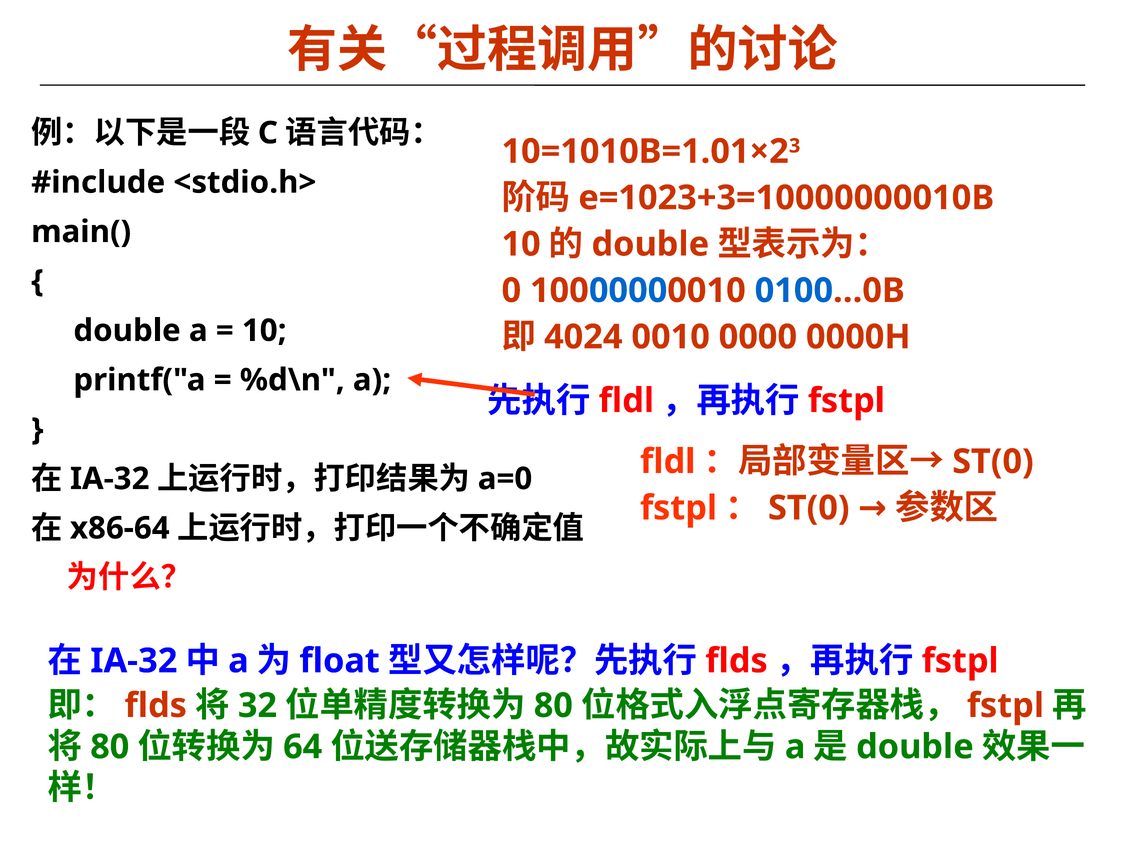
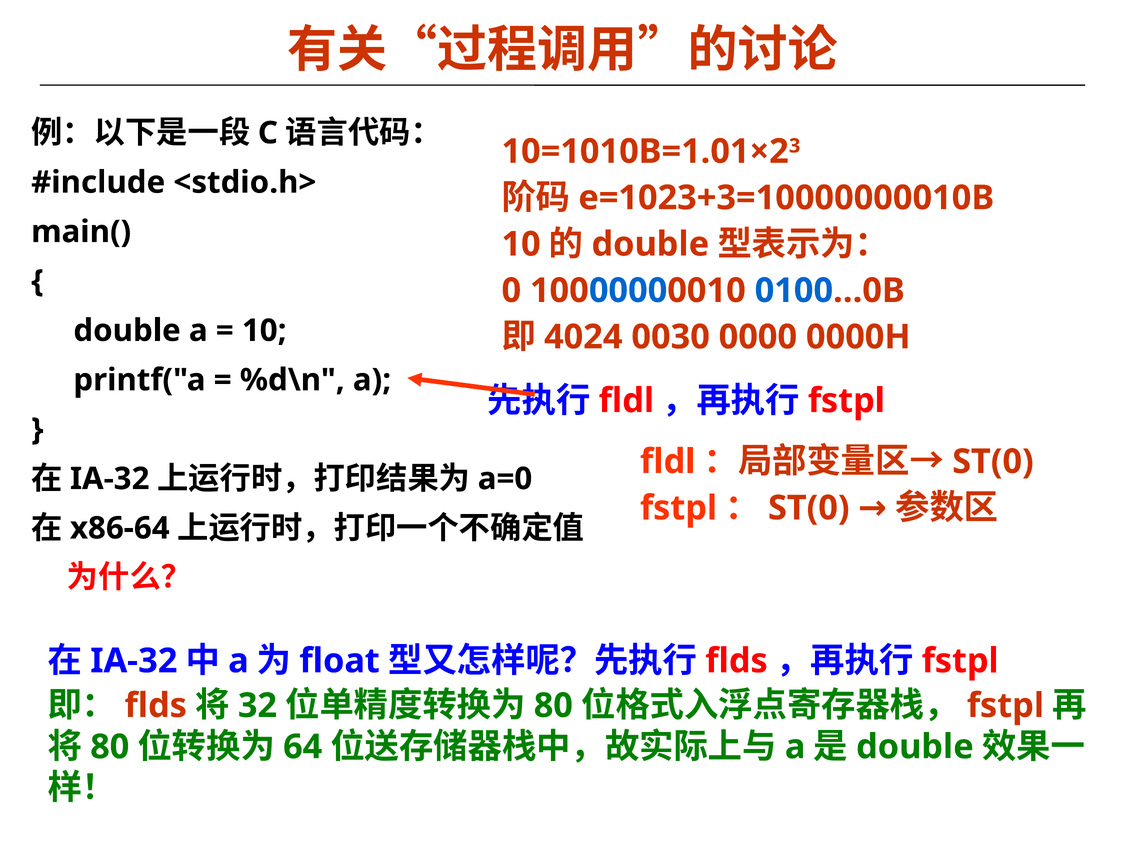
0010: 0010 -> 0030
